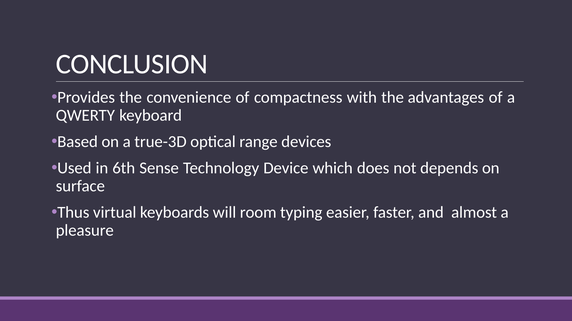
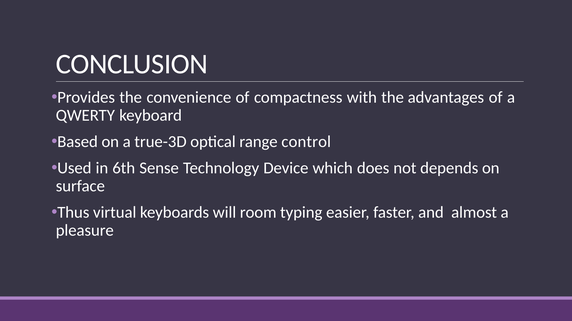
devices: devices -> control
